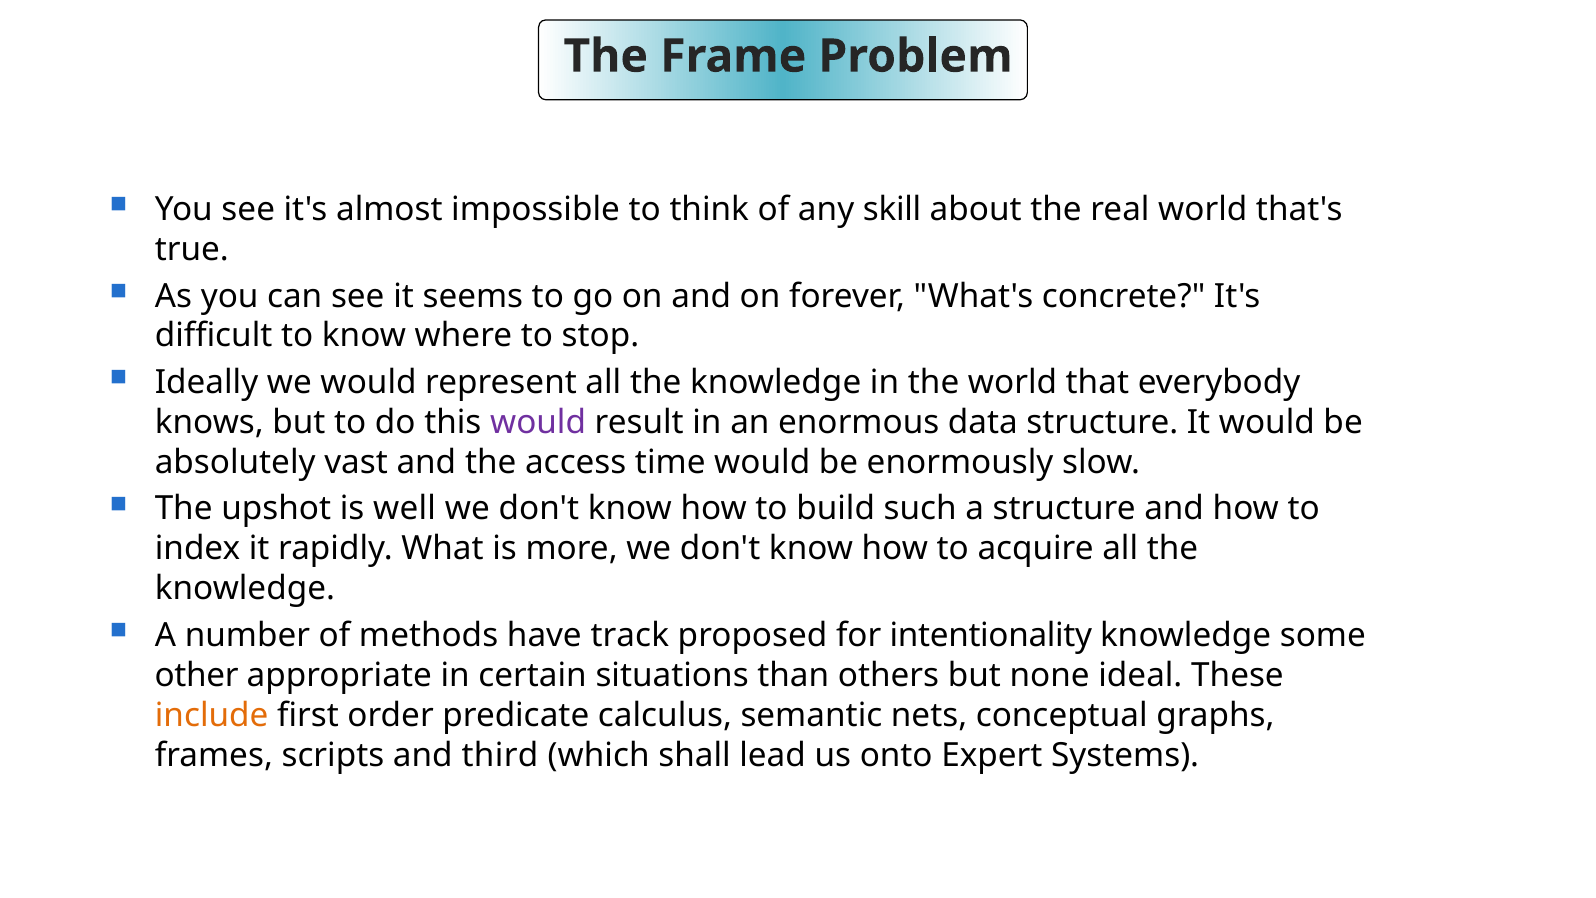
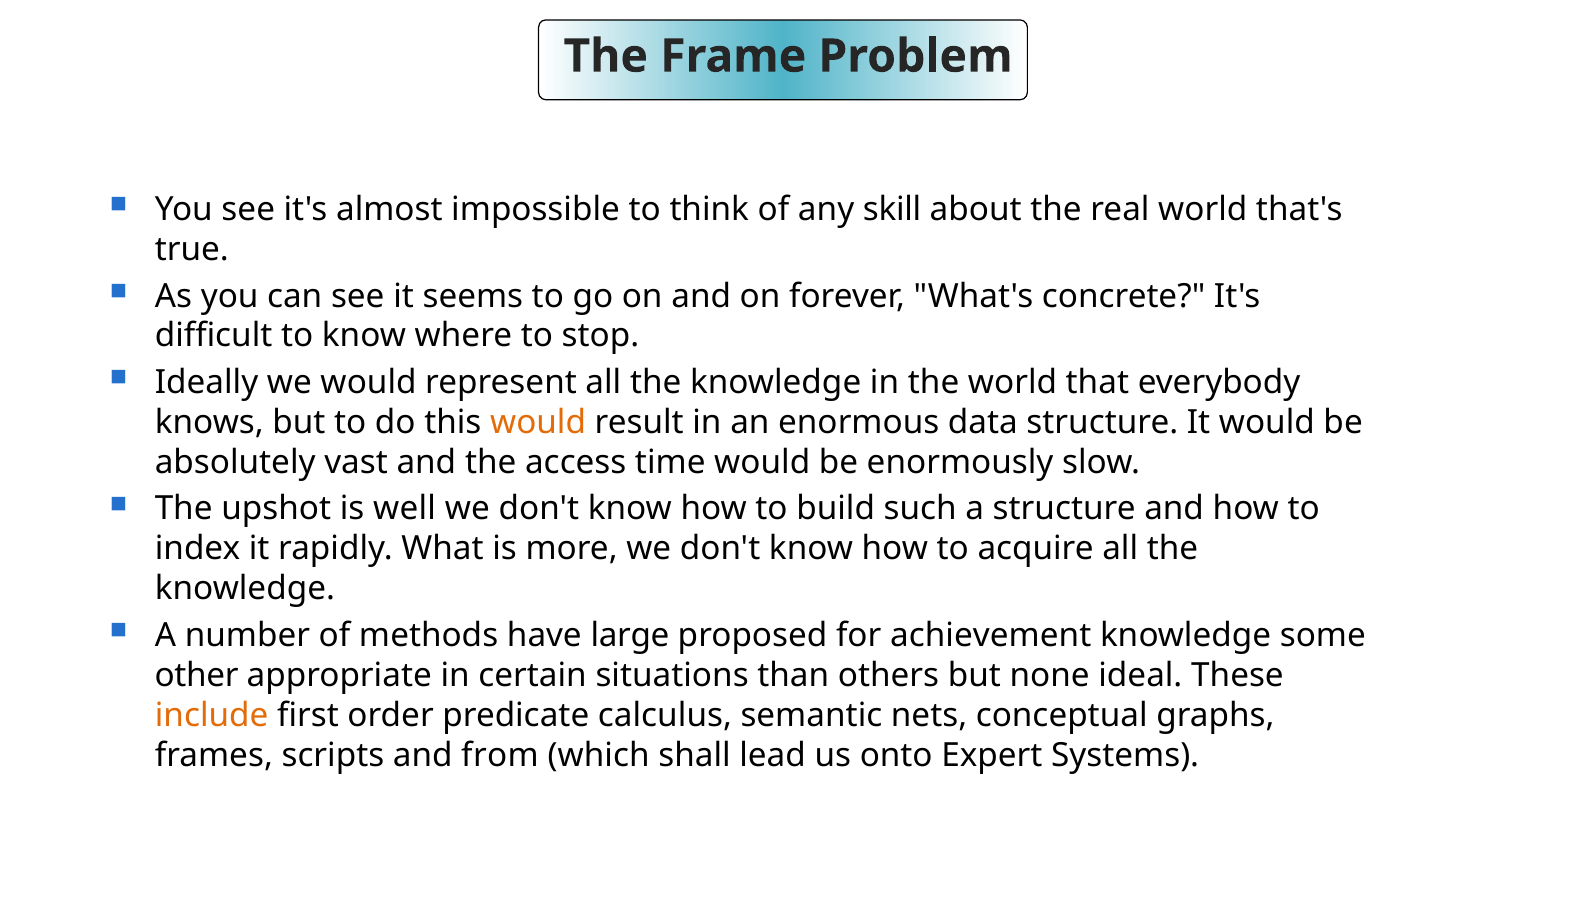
would at (538, 422) colour: purple -> orange
track: track -> large
intentionality: intentionality -> achievement
third: third -> from
